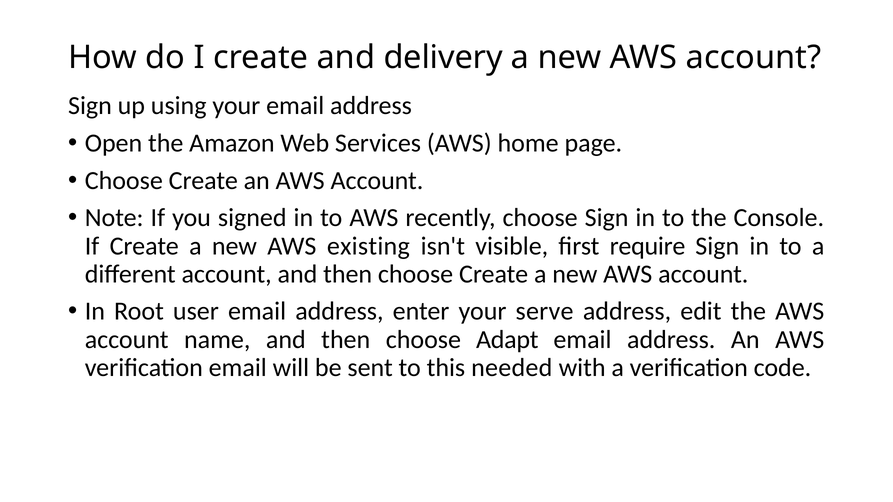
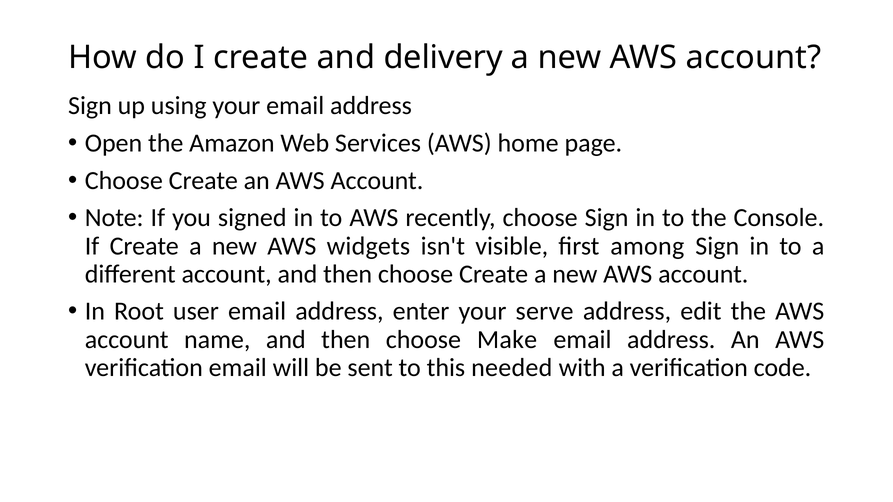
existing: existing -> widgets
require: require -> among
Adapt: Adapt -> Make
